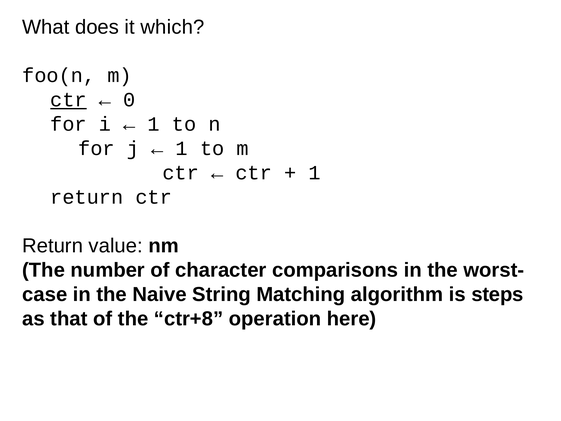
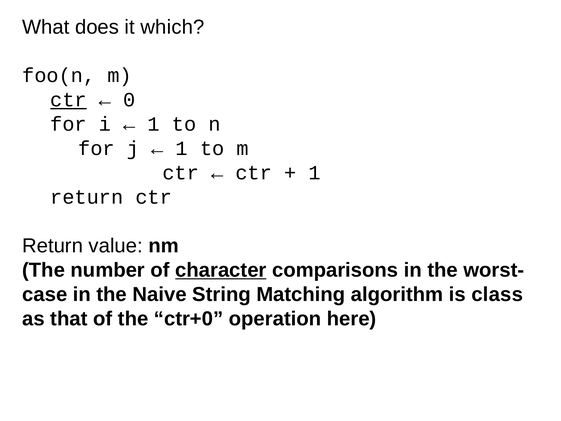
character underline: none -> present
steps: steps -> class
ctr+8: ctr+8 -> ctr+0
